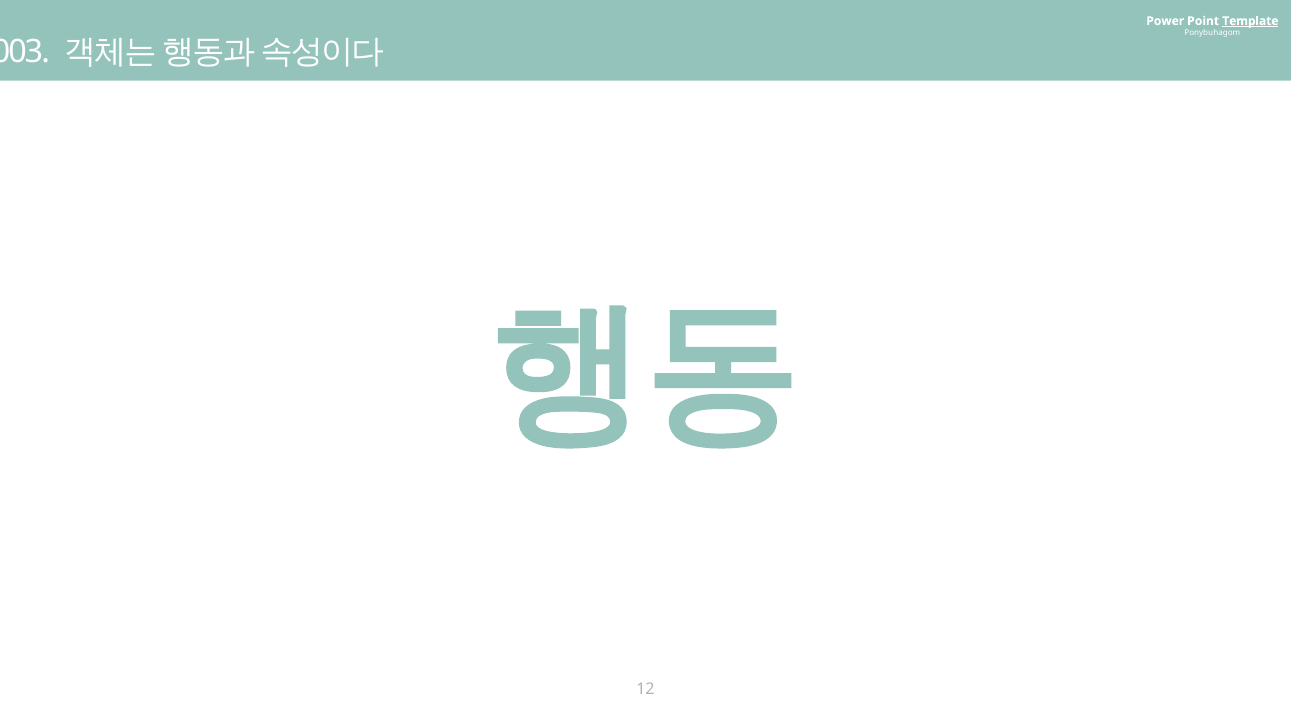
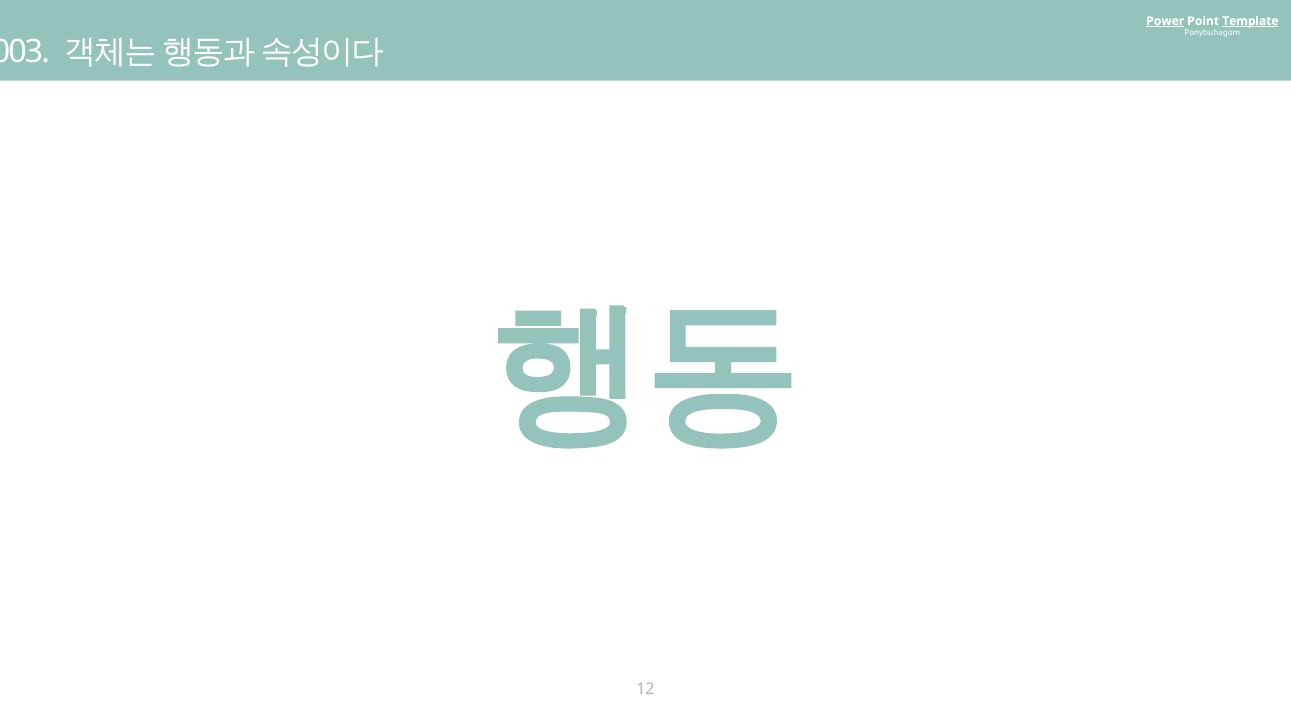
Power underline: none -> present
